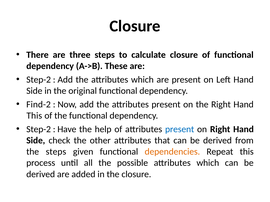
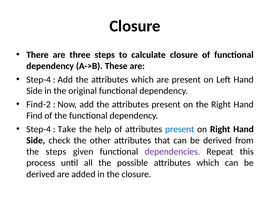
Step-2 at (39, 80): Step-2 -> Step-4
This at (34, 116): This -> Find
Step-2 at (39, 130): Step-2 -> Step-4
Have: Have -> Take
dependencies colour: orange -> purple
